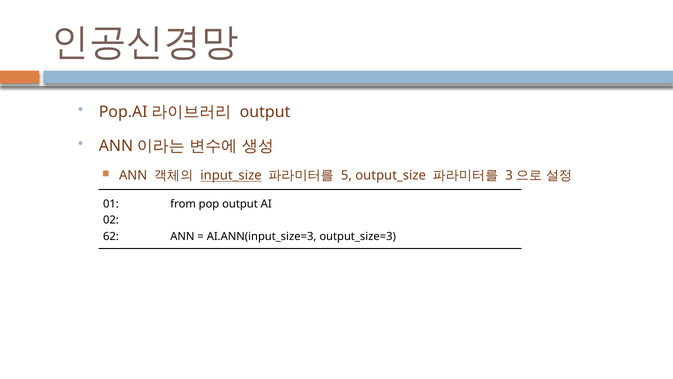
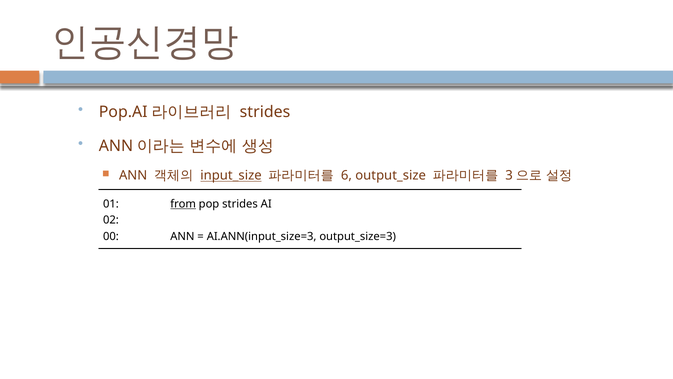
output at (265, 112): output -> strides
5: 5 -> 6
from underline: none -> present
pop output: output -> strides
62: 62 -> 00
